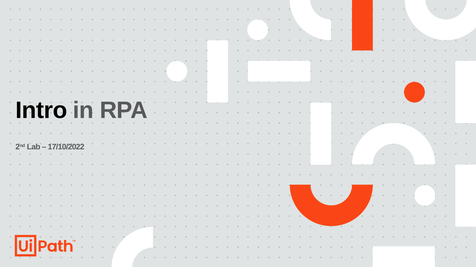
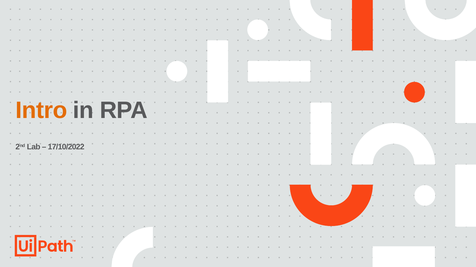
Intro colour: black -> orange
